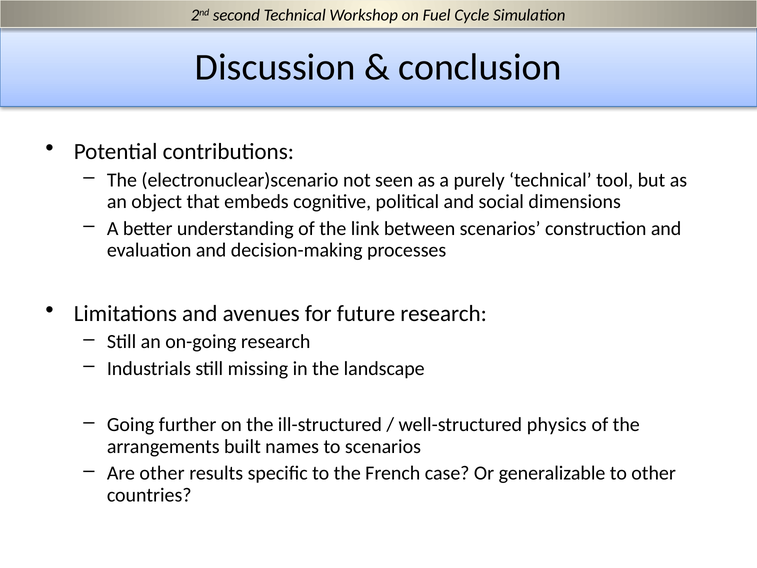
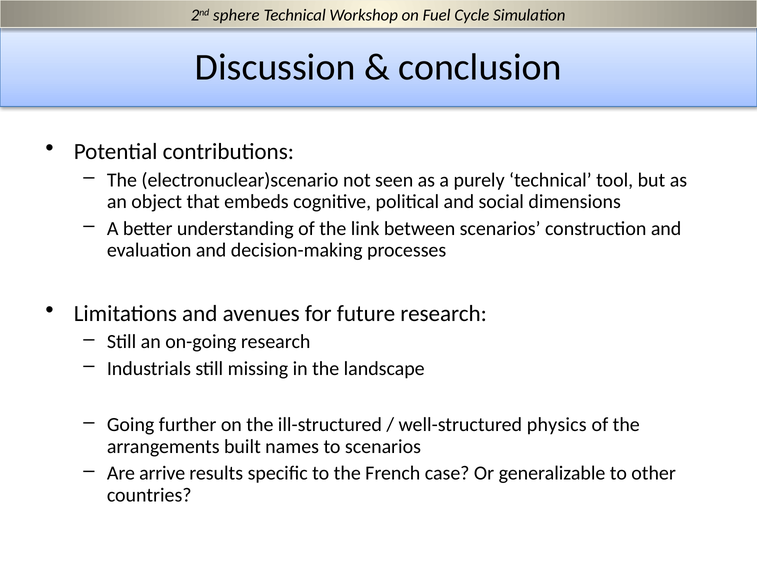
second: second -> sphere
Are other: other -> arrive
